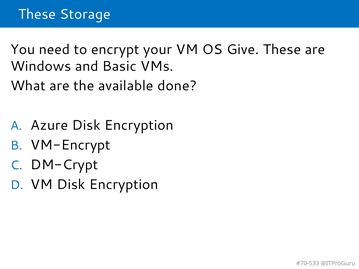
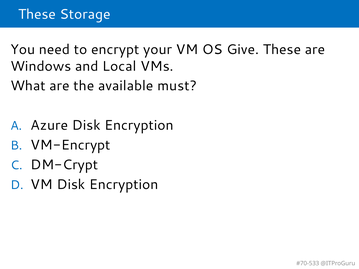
Basic: Basic -> Local
done: done -> must
